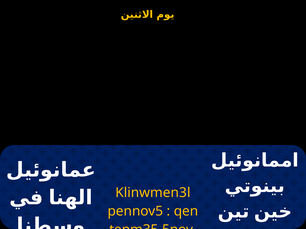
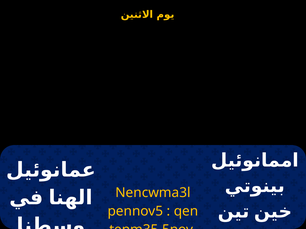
Klinwmen3l: Klinwmen3l -> Nencwma3l
